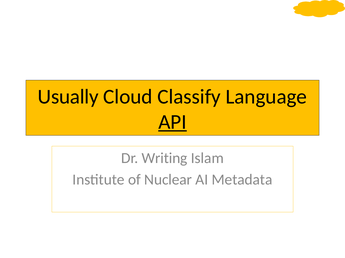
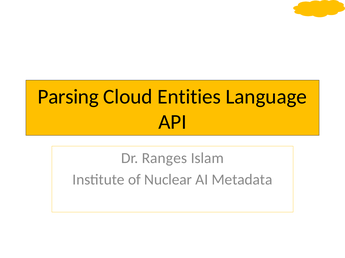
Usually: Usually -> Parsing
Classify: Classify -> Entities
API underline: present -> none
Writing: Writing -> Ranges
